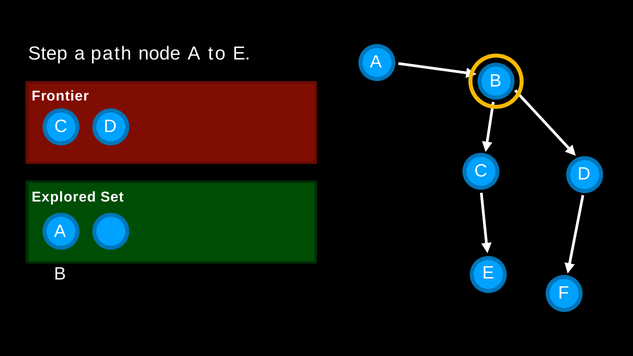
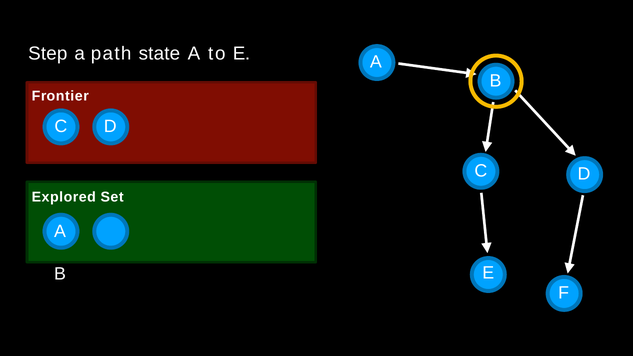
node: node -> state
